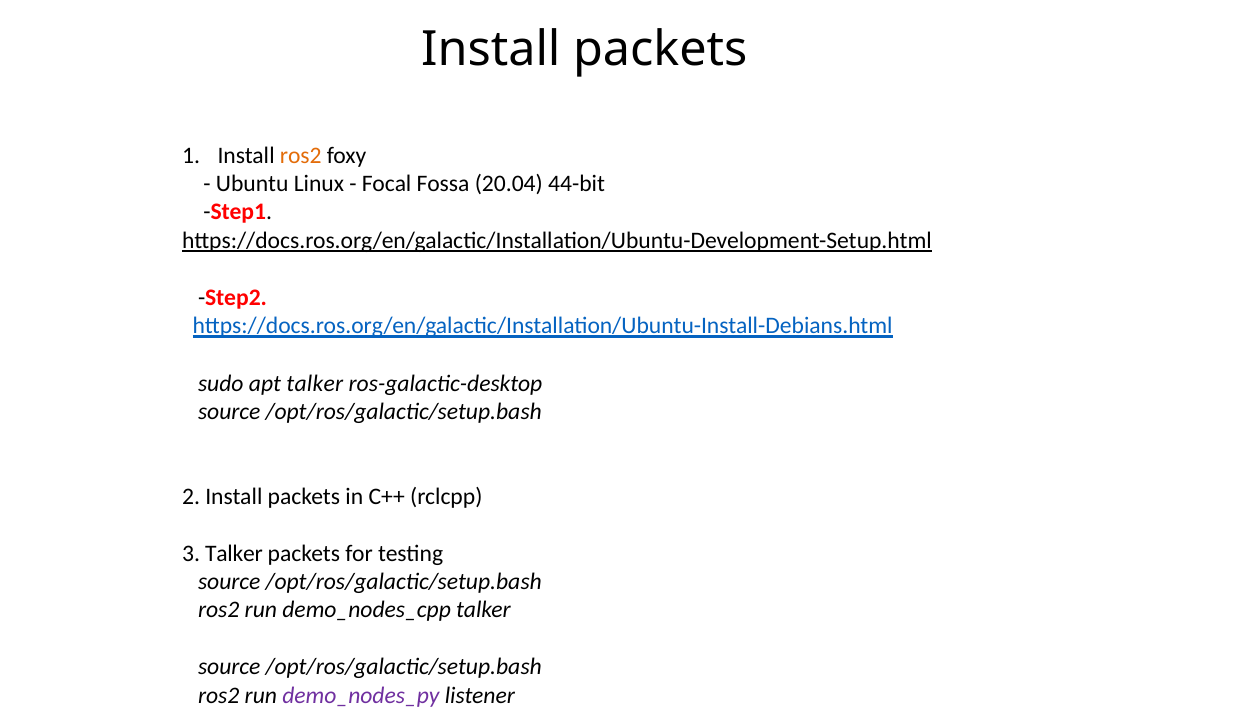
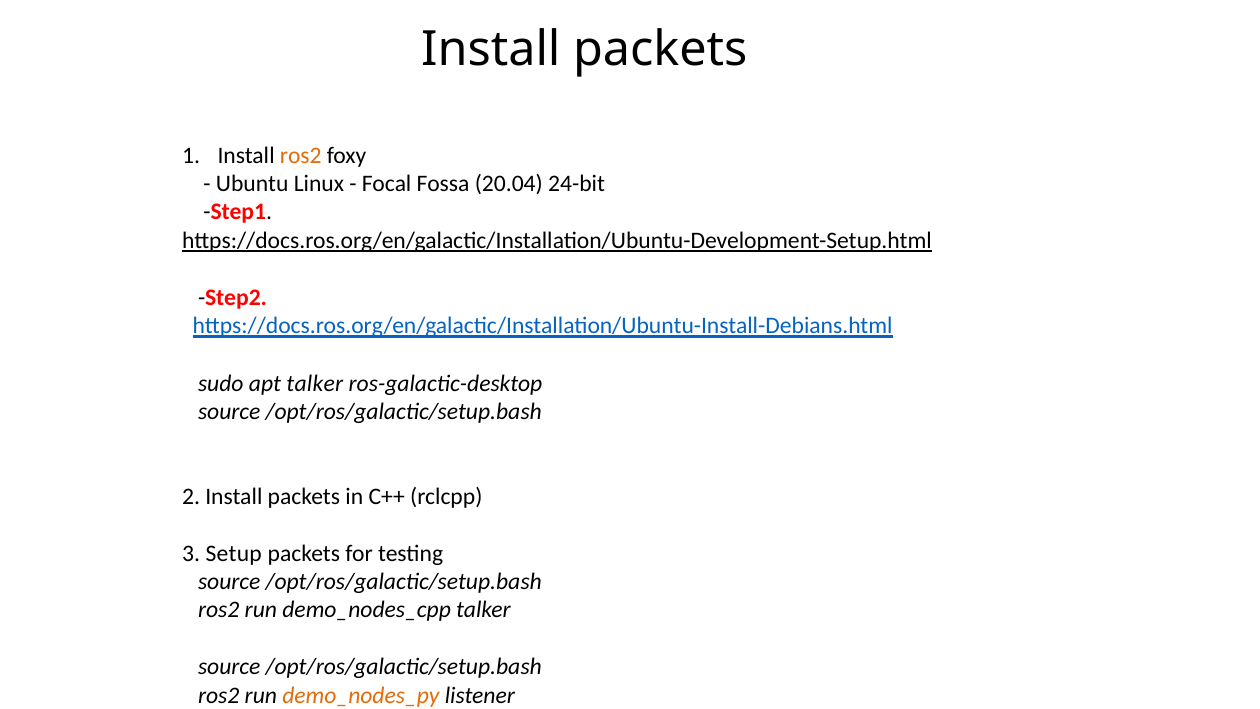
44-bit: 44-bit -> 24-bit
3 Talker: Talker -> Setup
demo_nodes_py colour: purple -> orange
